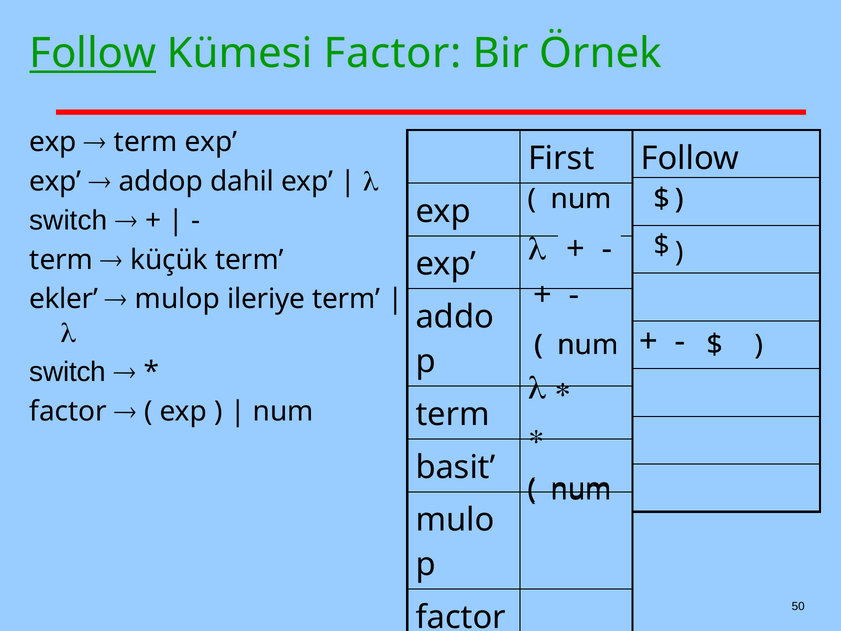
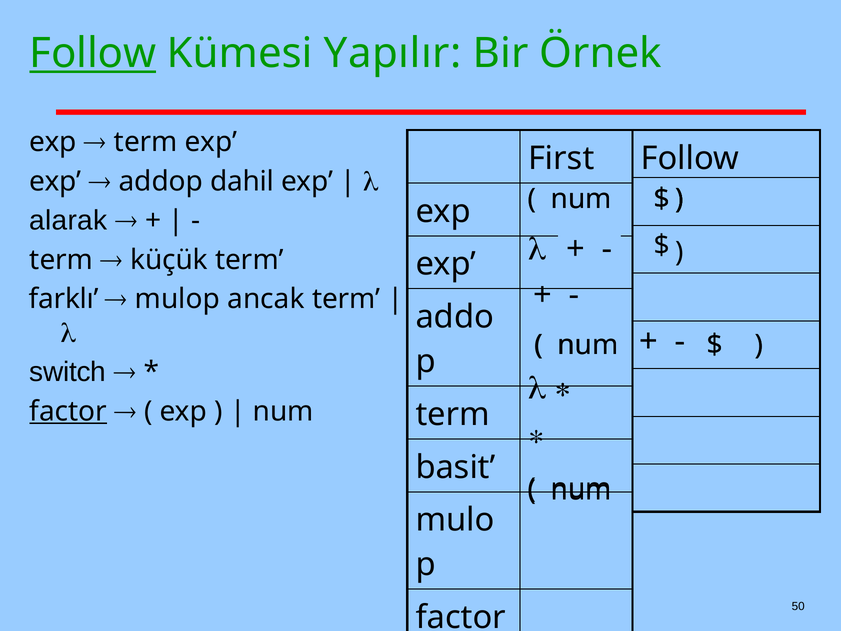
Kümesi Factor: Factor -> Yapılır
switch at (68, 221): switch -> alarak
ekler: ekler -> farklı
ileriye: ileriye -> ancak
factor at (68, 411) underline: none -> present
